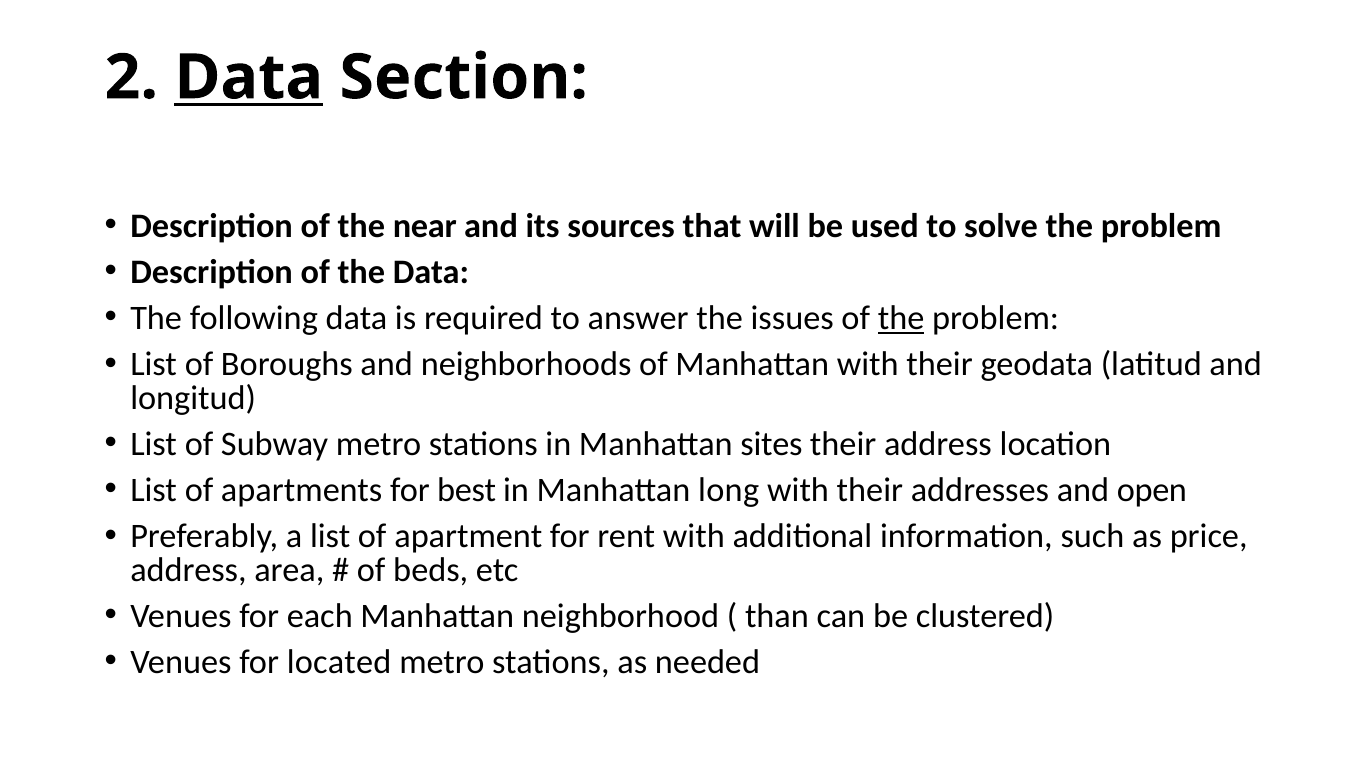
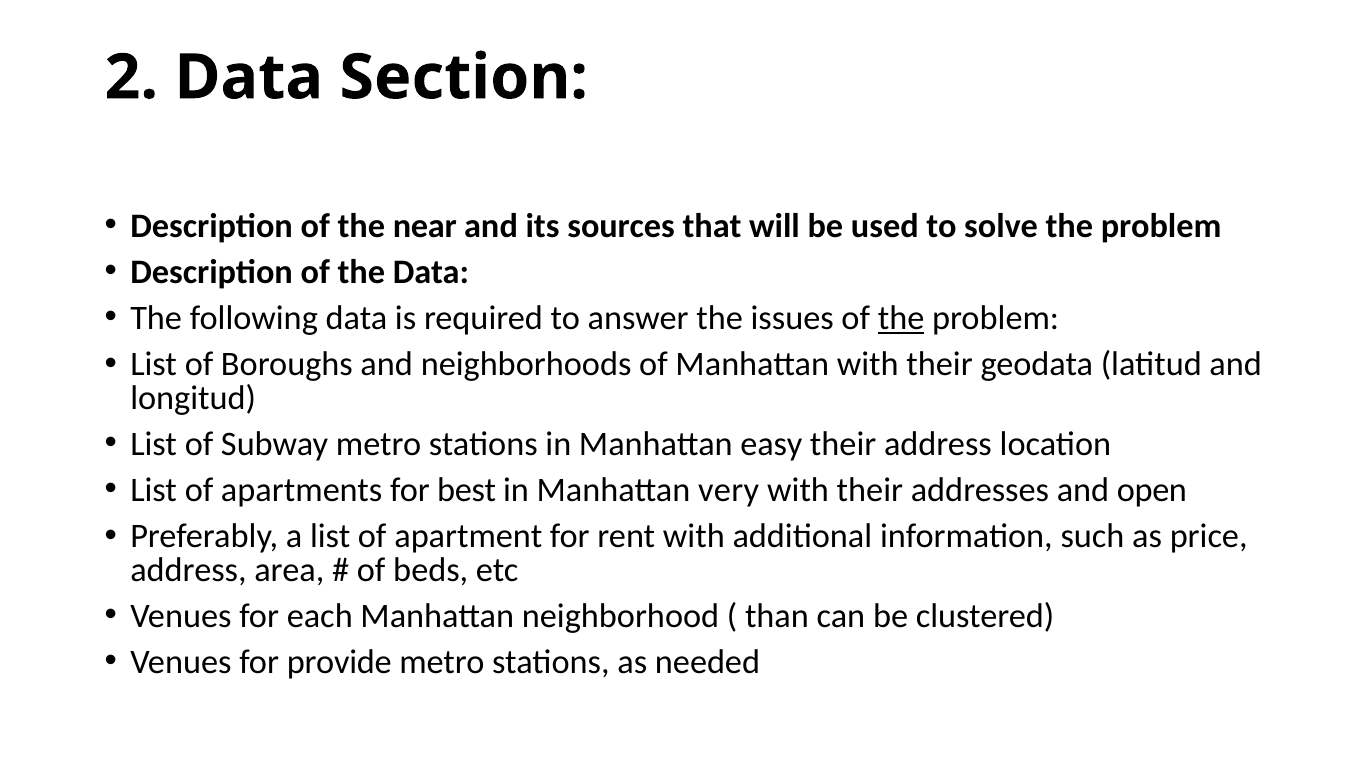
Data at (249, 78) underline: present -> none
sites: sites -> easy
long: long -> very
located: located -> provide
